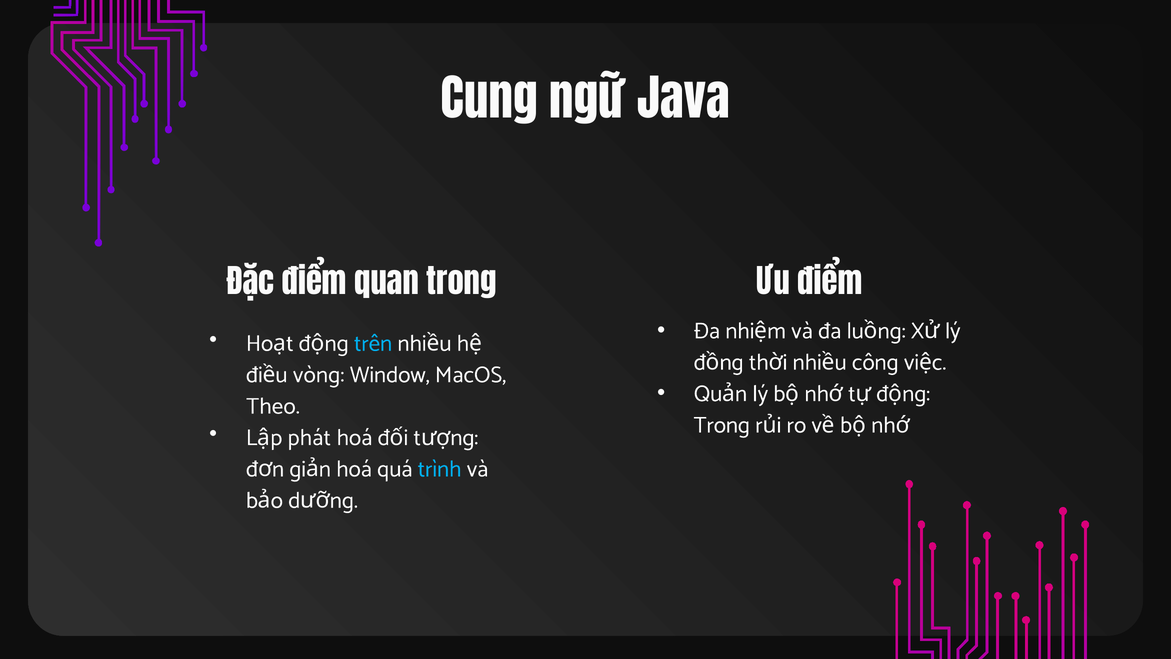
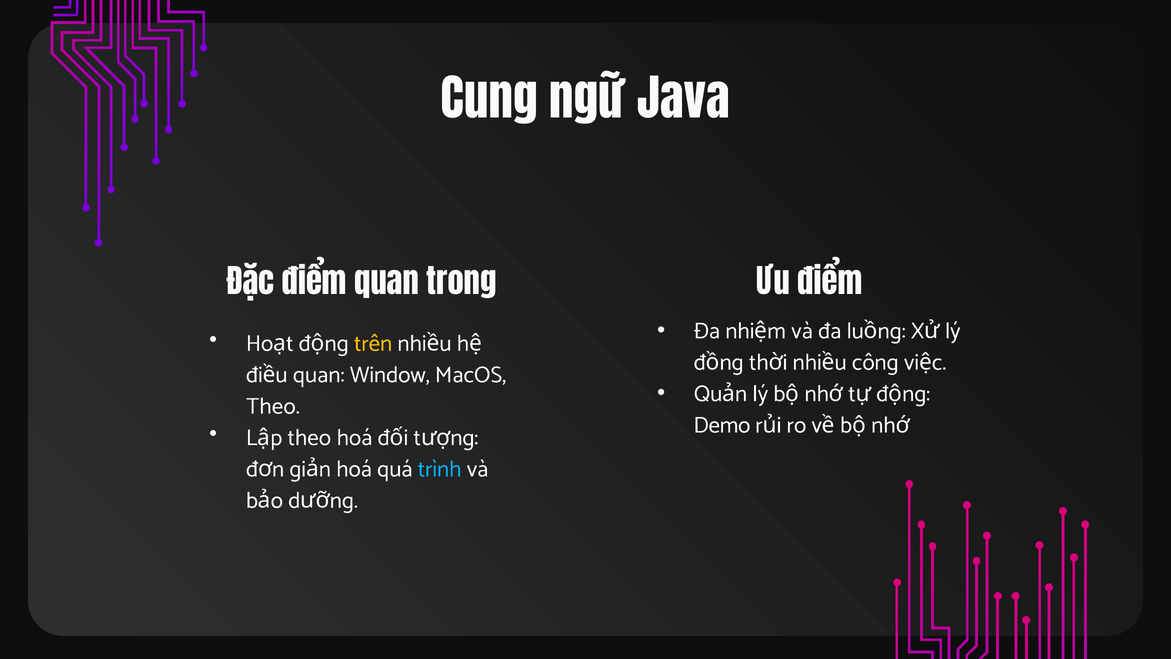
trên colour: light blue -> yellow
vòng at (319, 375): vòng -> quan
Trong at (722, 425): Trong -> Demo
phát at (309, 437): phát -> theo
